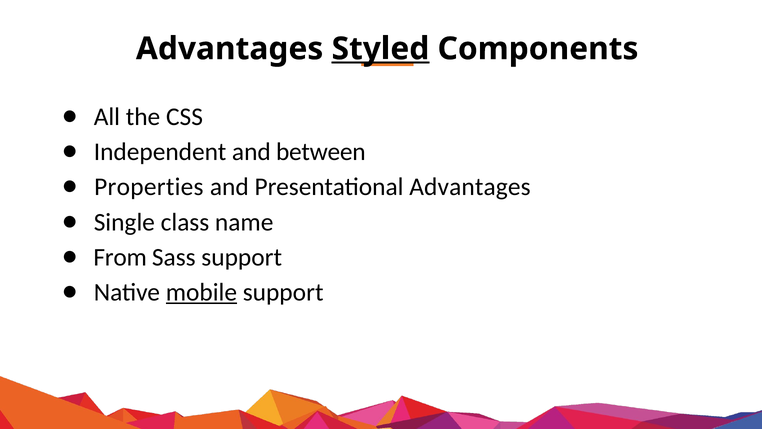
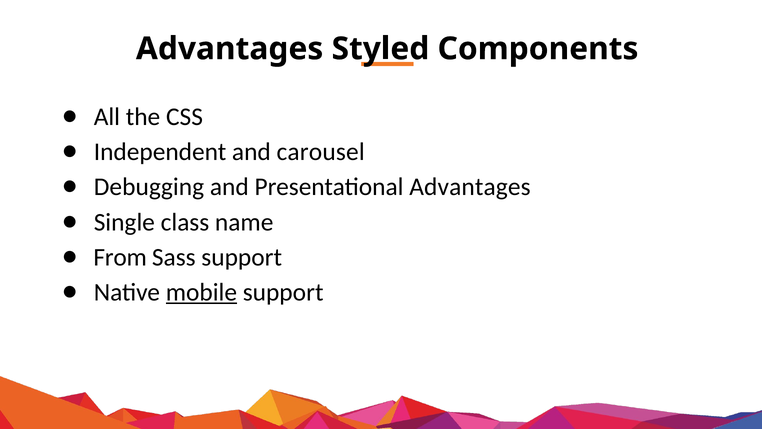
Styled underline: present -> none
between: between -> carousel
Properties: Properties -> Debugging
